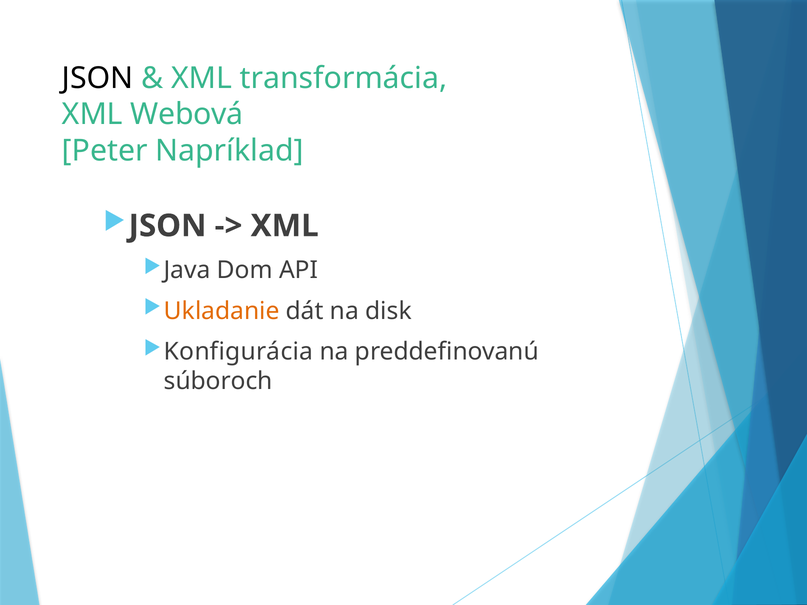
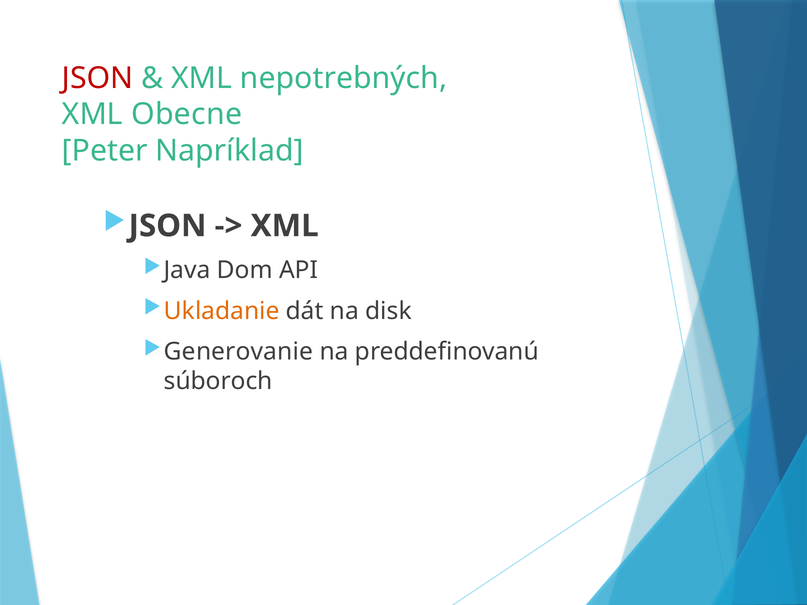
JSON at (98, 78) colour: black -> red
transformácia: transformácia -> nepotrebných
Webová: Webová -> Obecne
Konfigurácia: Konfigurácia -> Generovanie
